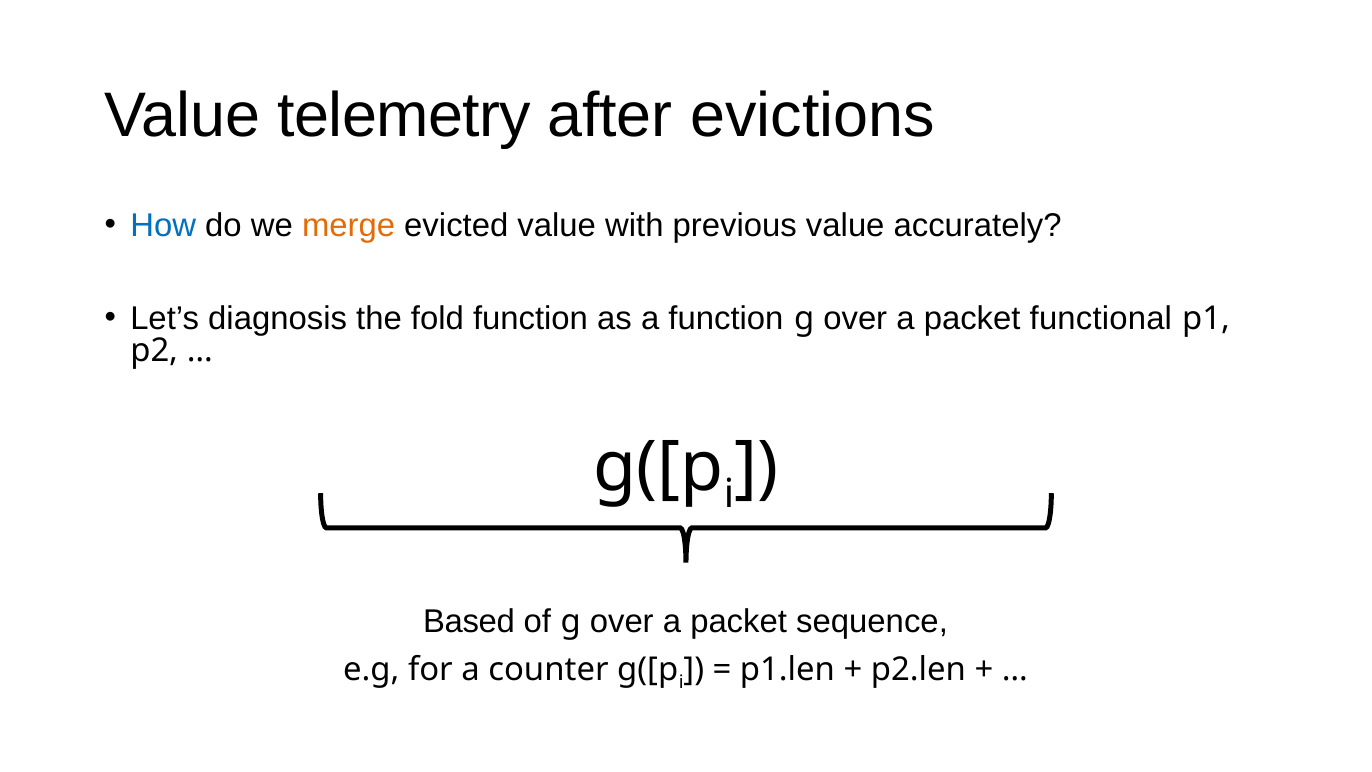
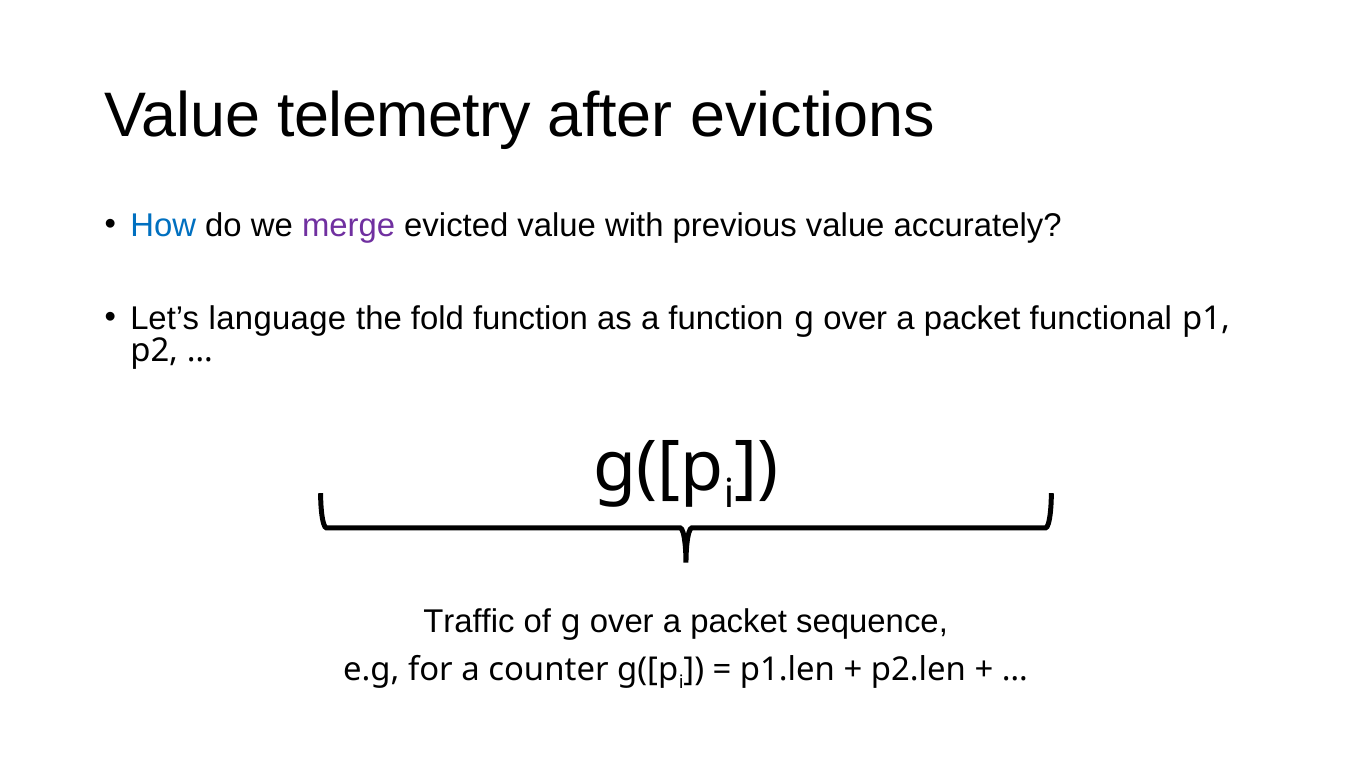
merge colour: orange -> purple
diagnosis: diagnosis -> language
Based: Based -> Traffic
